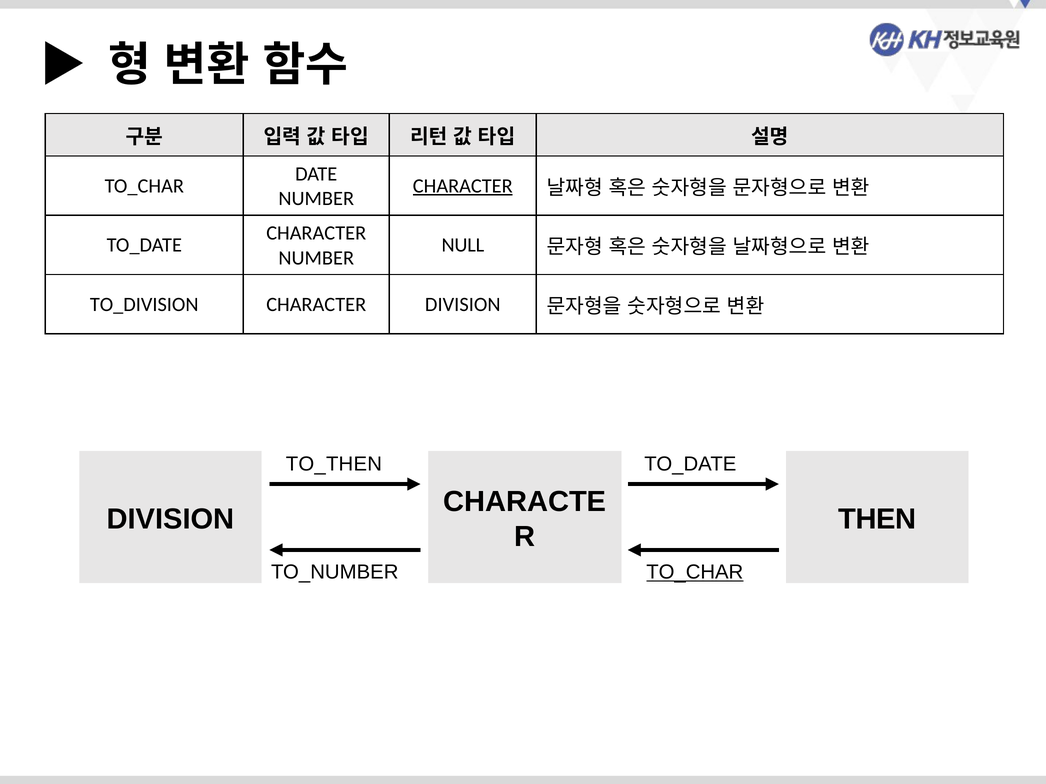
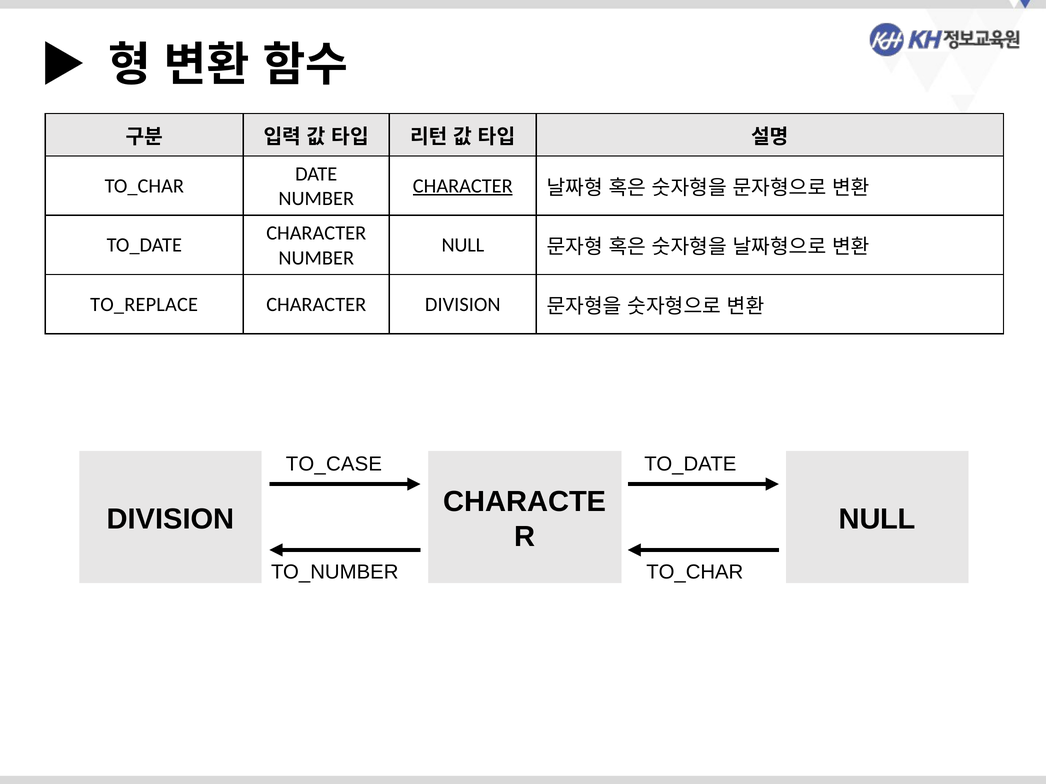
TO_DIVISION: TO_DIVISION -> TO_REPLACE
TO_THEN: TO_THEN -> TO_CASE
THEN at (877, 519): THEN -> NULL
TO_CHAR at (695, 573) underline: present -> none
